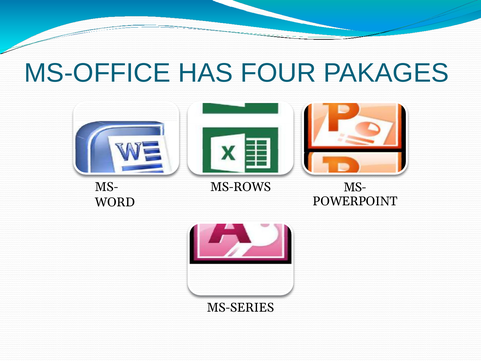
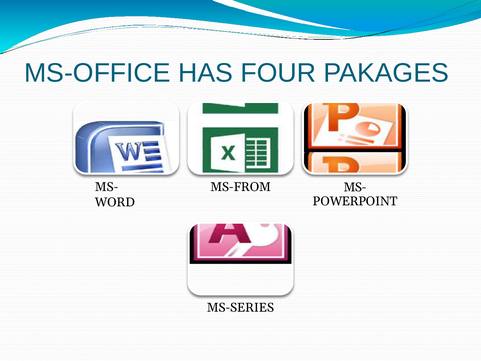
MS-ROWS: MS-ROWS -> MS-FROM
